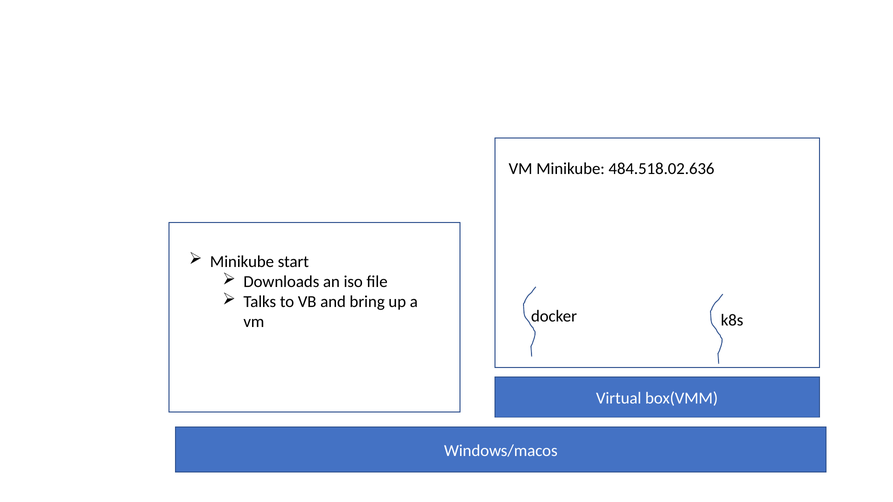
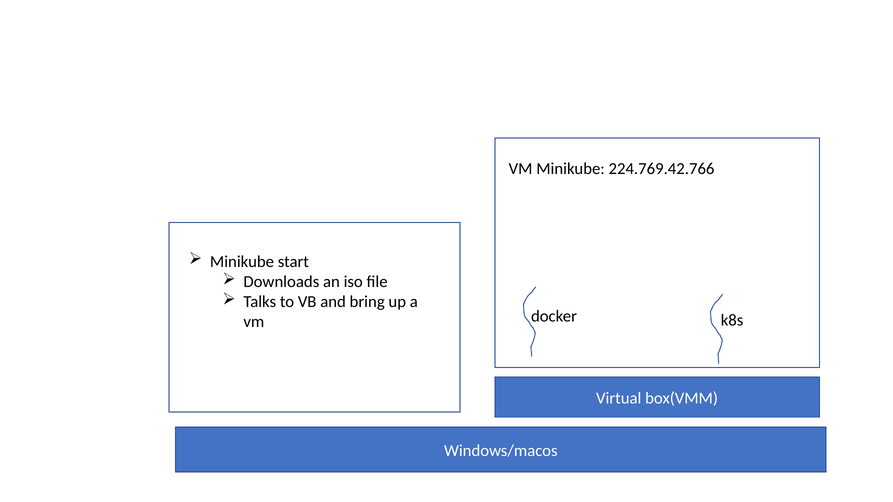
484.518.02.636: 484.518.02.636 -> 224.769.42.766
